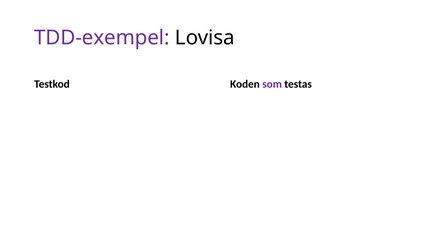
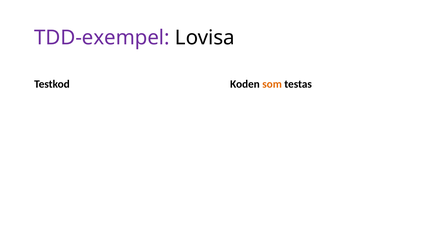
som colour: purple -> orange
